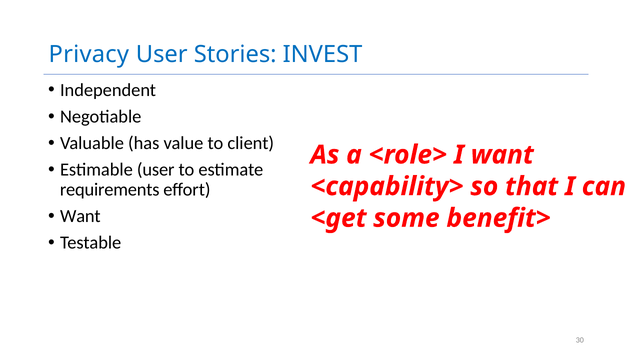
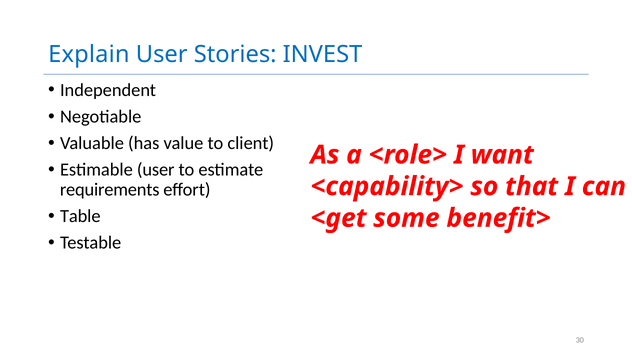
Privacy: Privacy -> Explain
Want at (80, 216): Want -> Table
